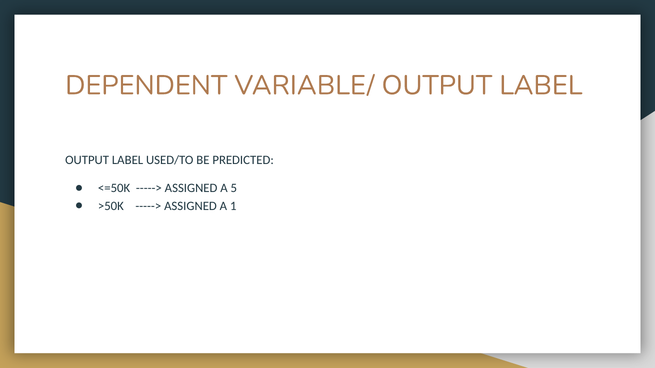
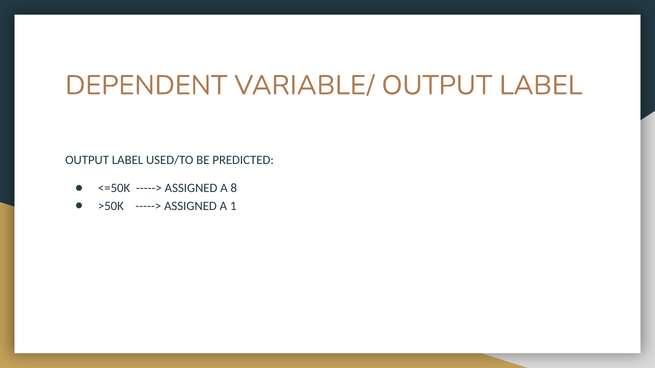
5: 5 -> 8
